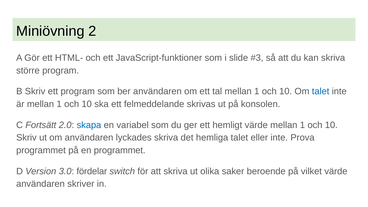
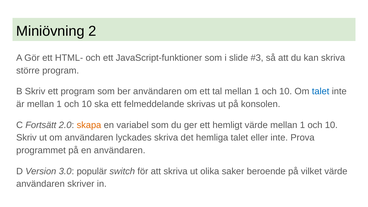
skapa colour: blue -> orange
en programmet: programmet -> användaren
fördelar: fördelar -> populär
